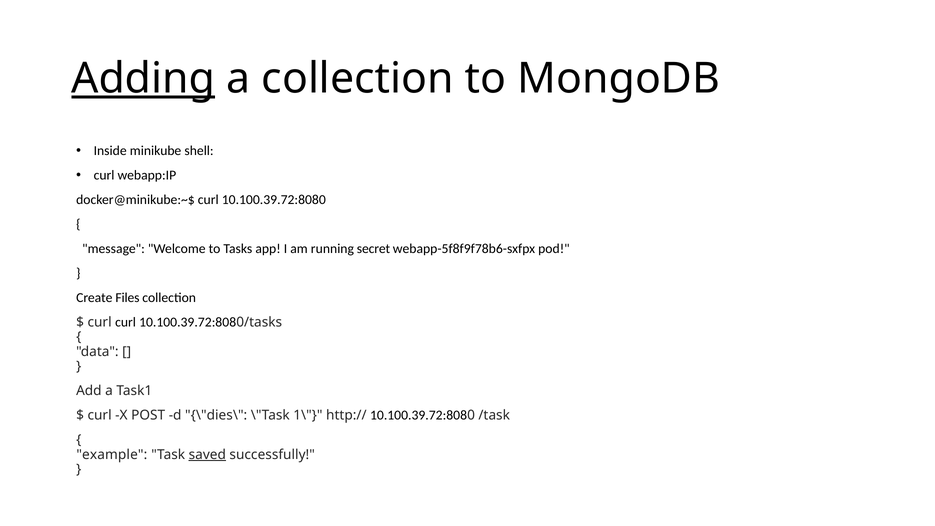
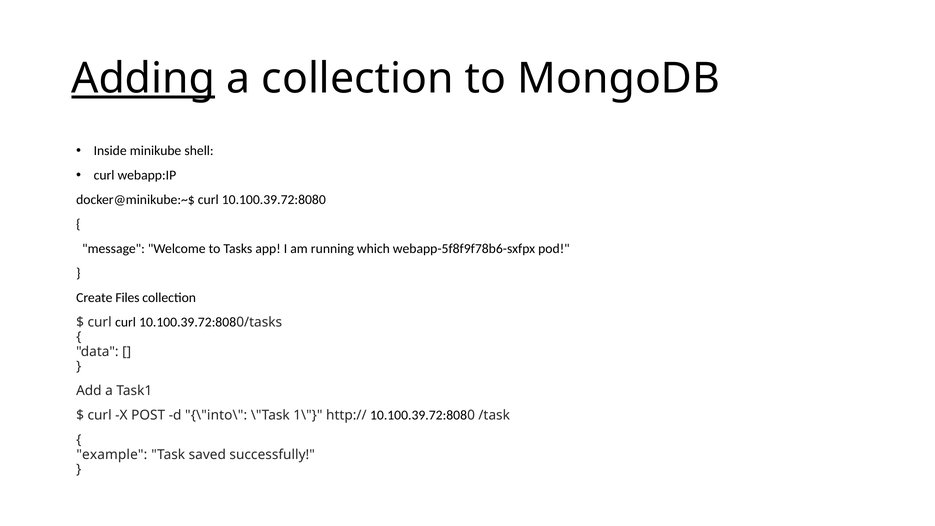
secret: secret -> which
\"dies\: \"dies\ -> \"into\
saved underline: present -> none
